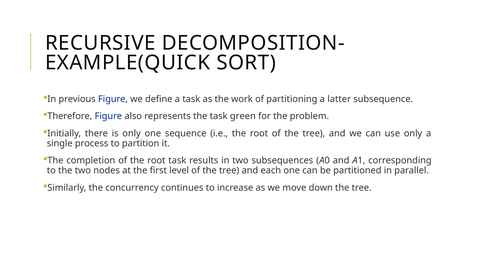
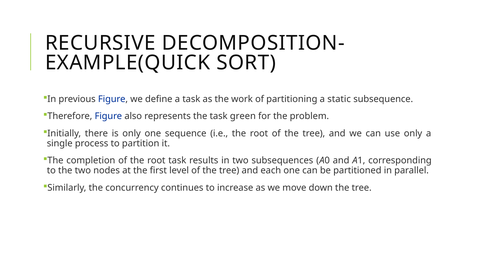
latter: latter -> static
